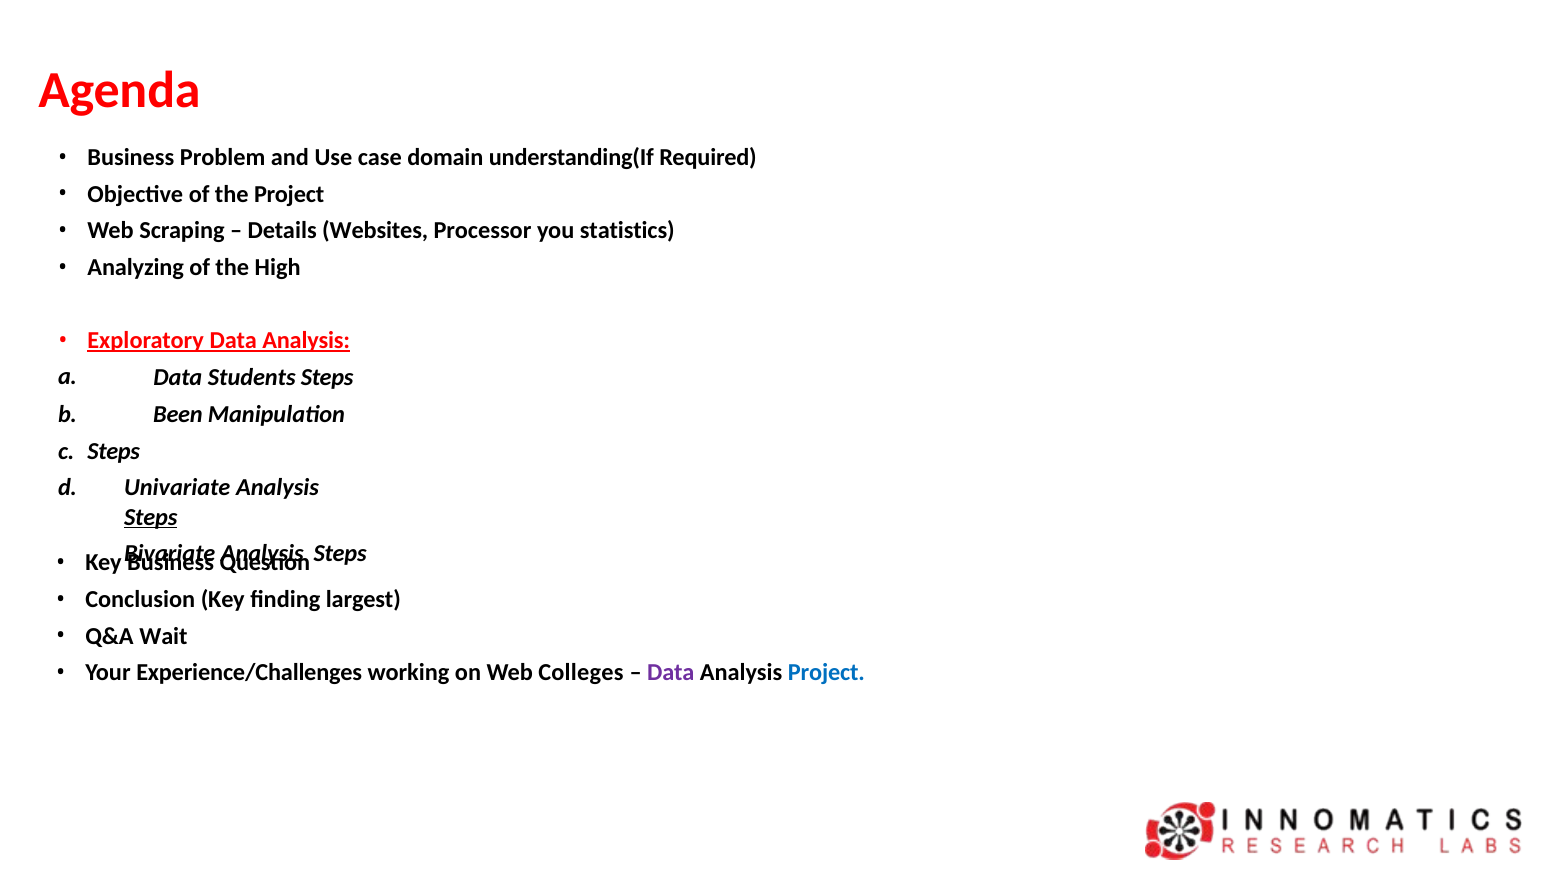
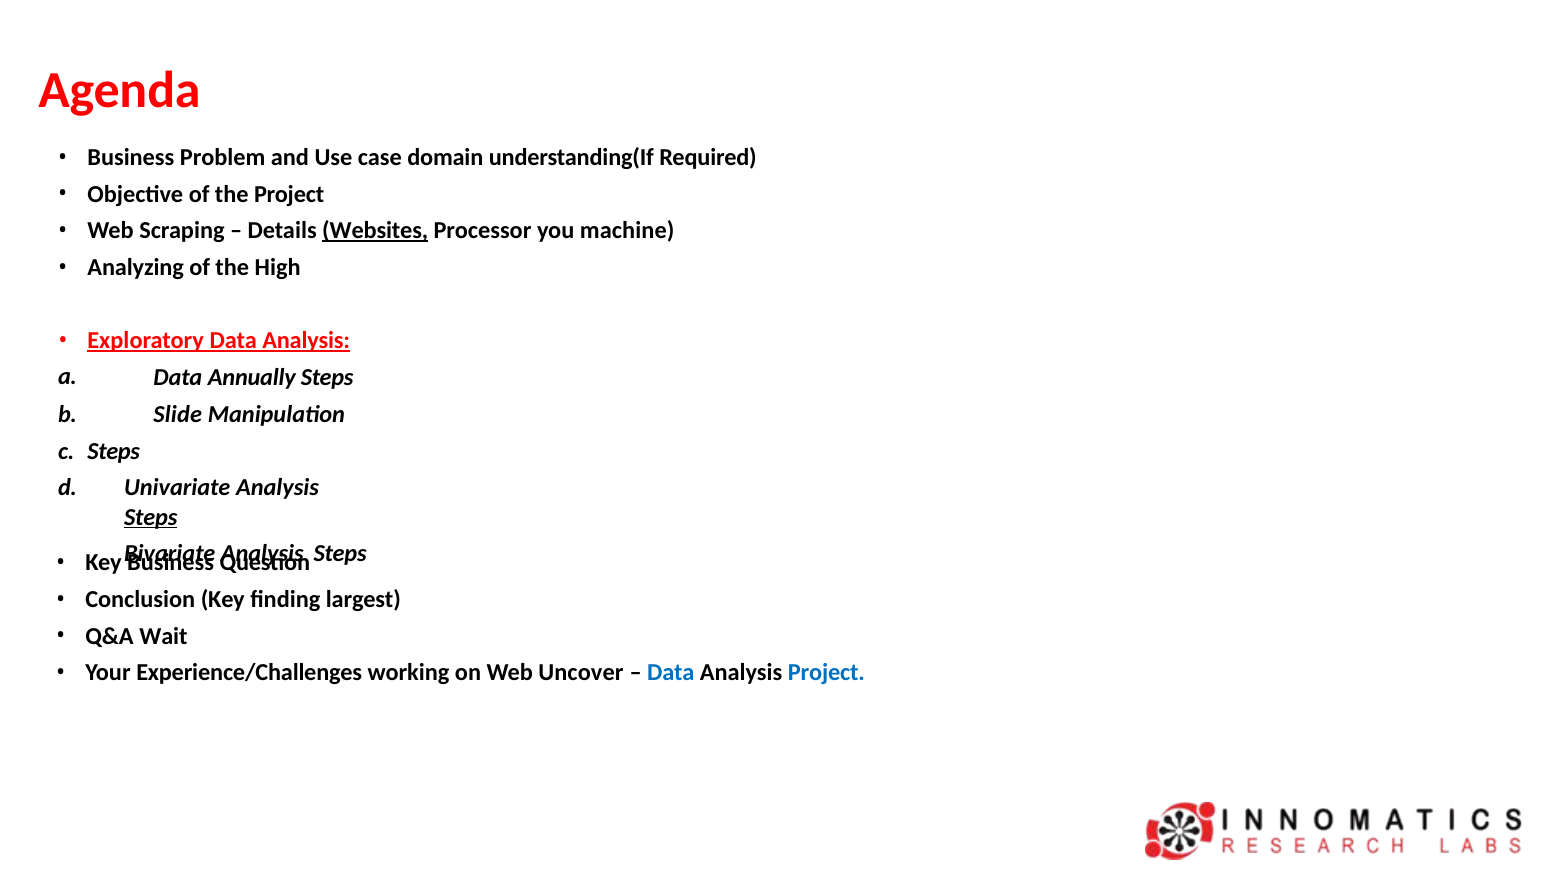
Websites underline: none -> present
statistics: statistics -> machine
Students: Students -> Annually
Been: Been -> Slide
Colleges: Colleges -> Uncover
Data at (671, 673) colour: purple -> blue
